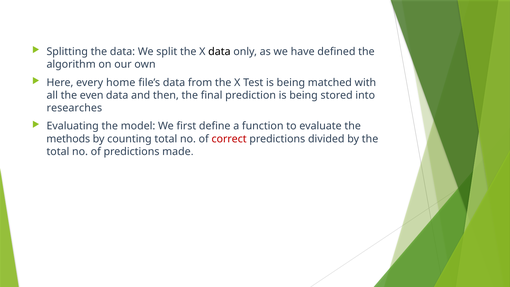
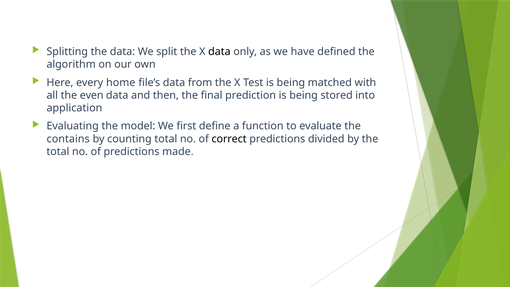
researches: researches -> application
methods: methods -> contains
correct colour: red -> black
